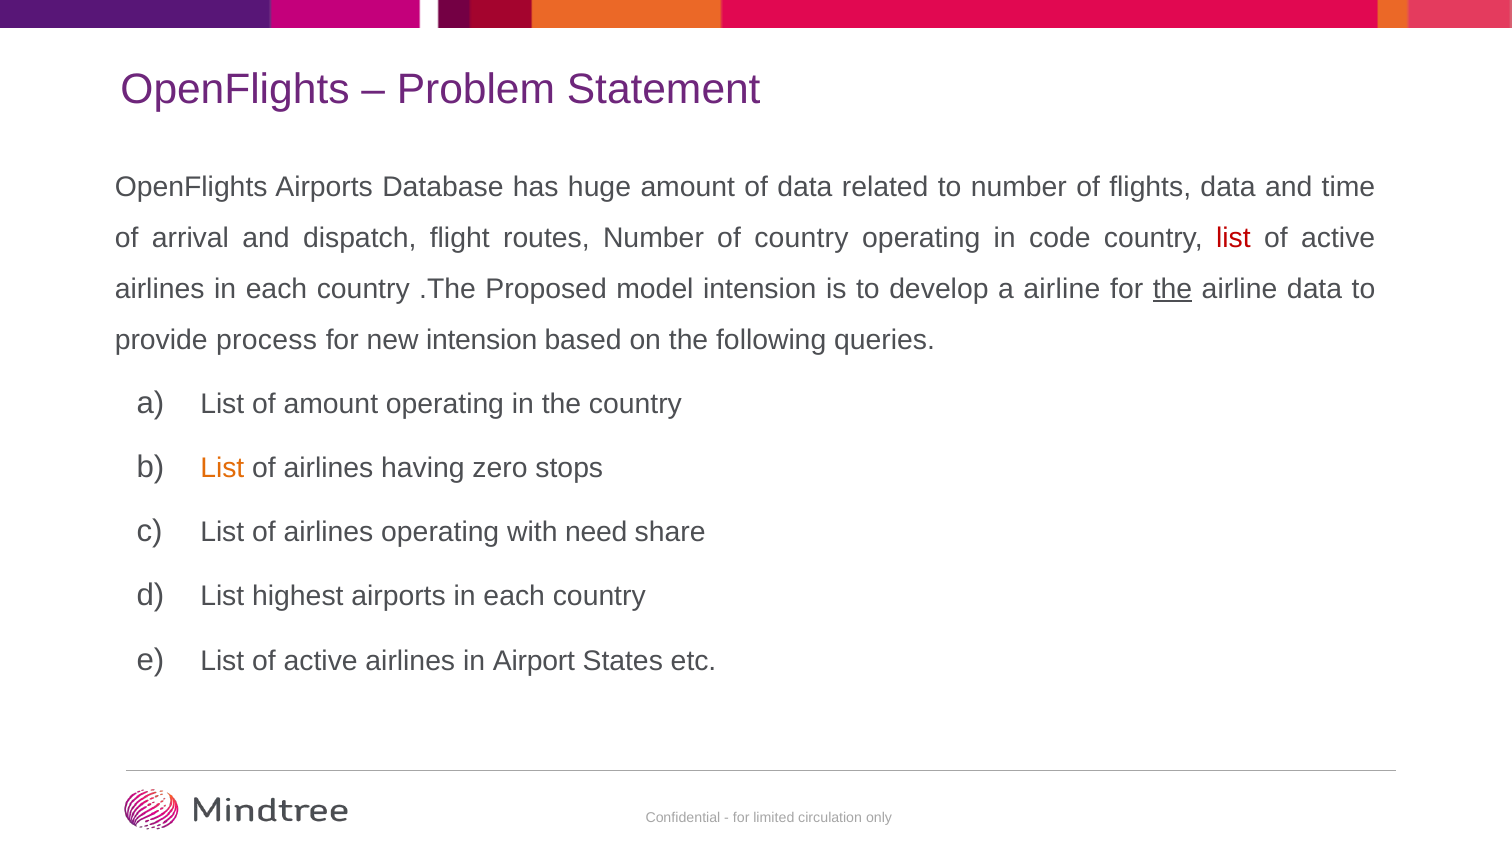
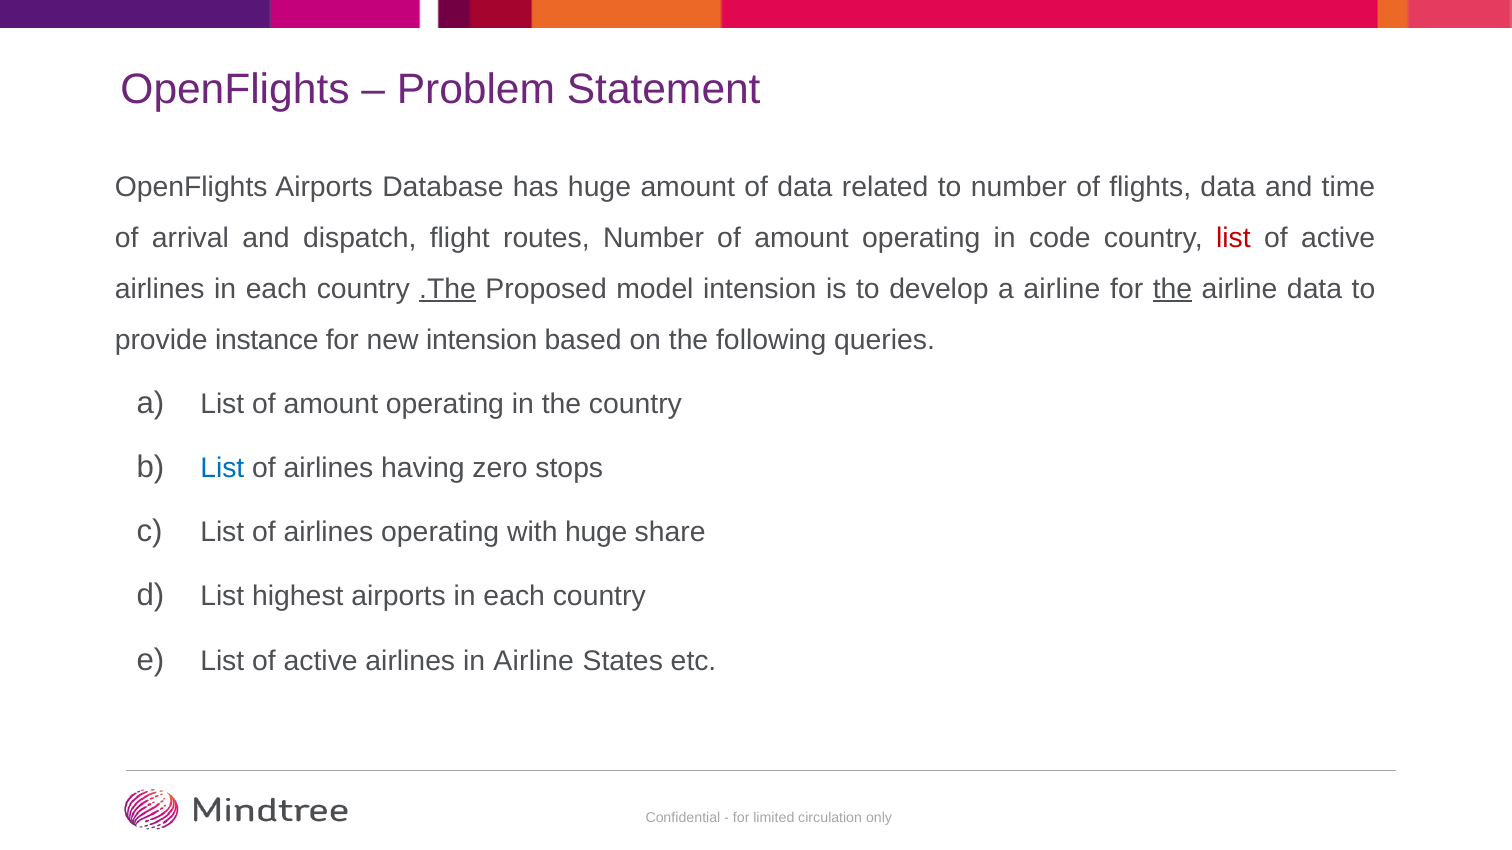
Number of country: country -> amount
.The underline: none -> present
process: process -> instance
List at (222, 468) colour: orange -> blue
with need: need -> huge
in Airport: Airport -> Airline
